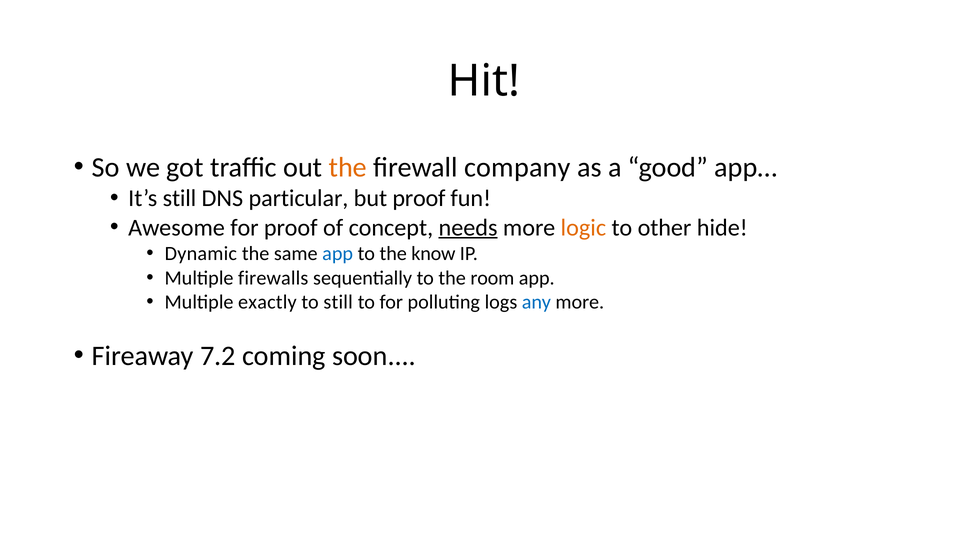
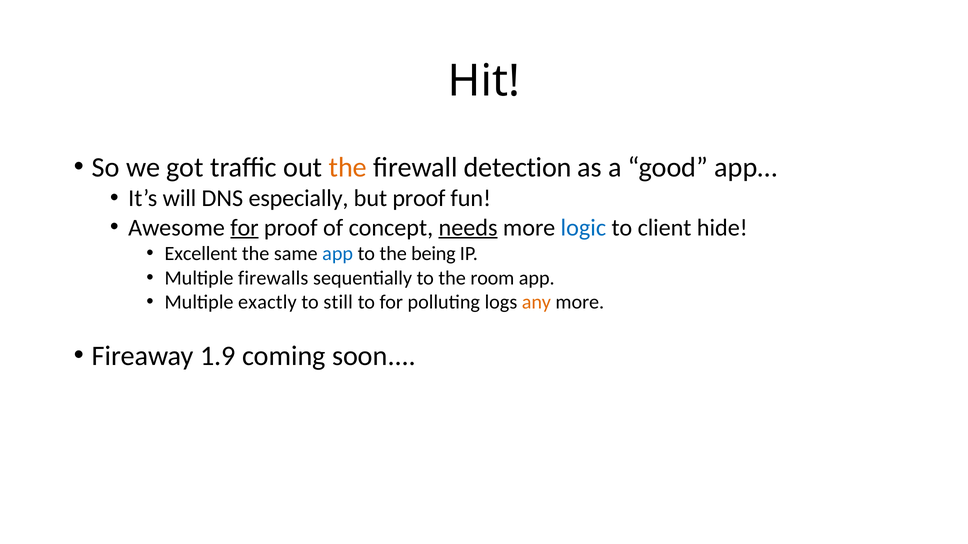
company: company -> detection
It’s still: still -> will
particular: particular -> especially
for at (244, 228) underline: none -> present
logic colour: orange -> blue
other: other -> client
Dynamic: Dynamic -> Excellent
know: know -> being
any colour: blue -> orange
7.2: 7.2 -> 1.9
